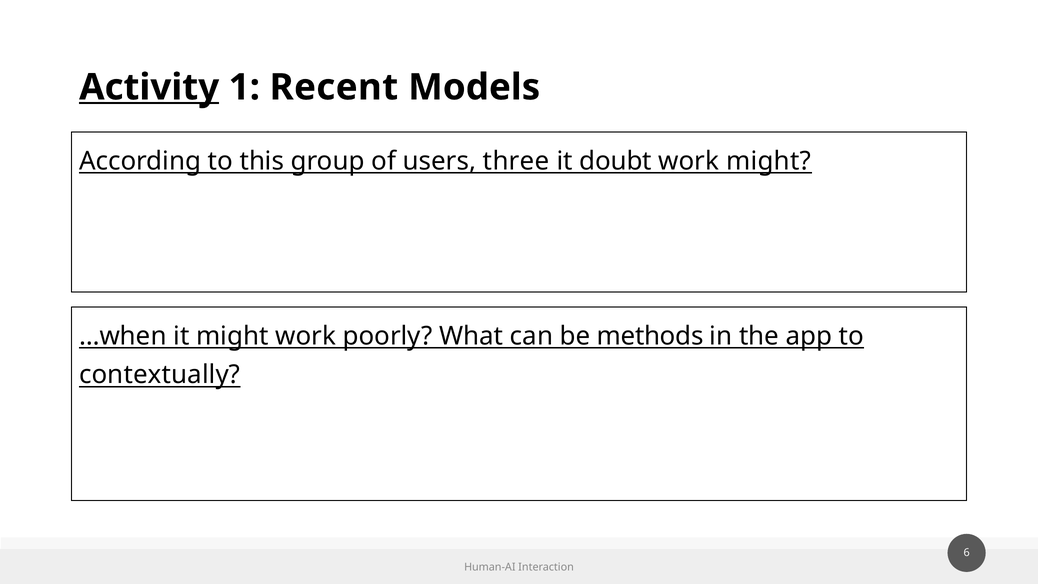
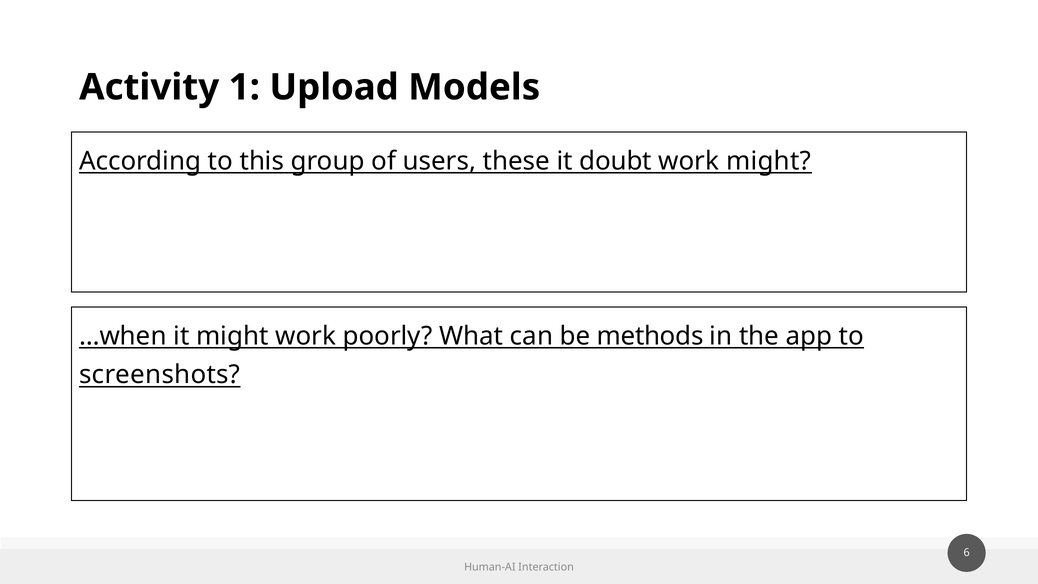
Activity underline: present -> none
Recent: Recent -> Upload
three: three -> these
contextually: contextually -> screenshots
